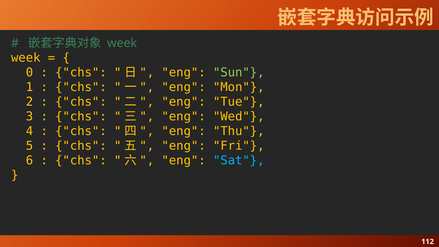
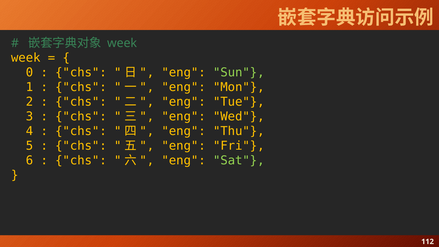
Sat colour: light blue -> light green
